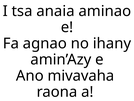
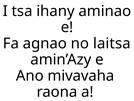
anaia: anaia -> ihany
ihany: ihany -> laitsa
